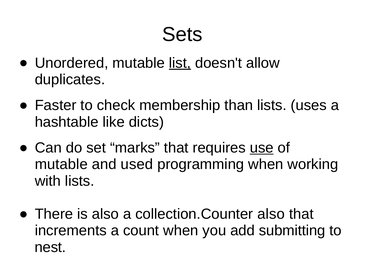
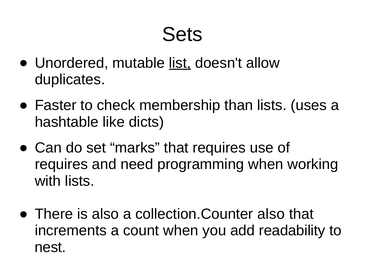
use underline: present -> none
mutable at (61, 165): mutable -> requires
used: used -> need
submitting: submitting -> readability
